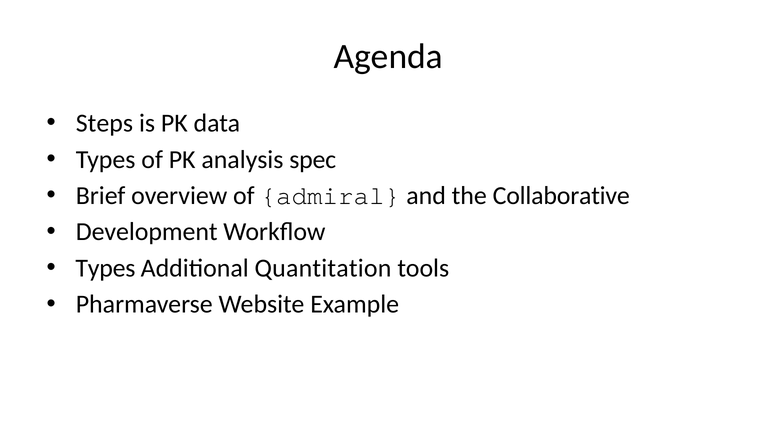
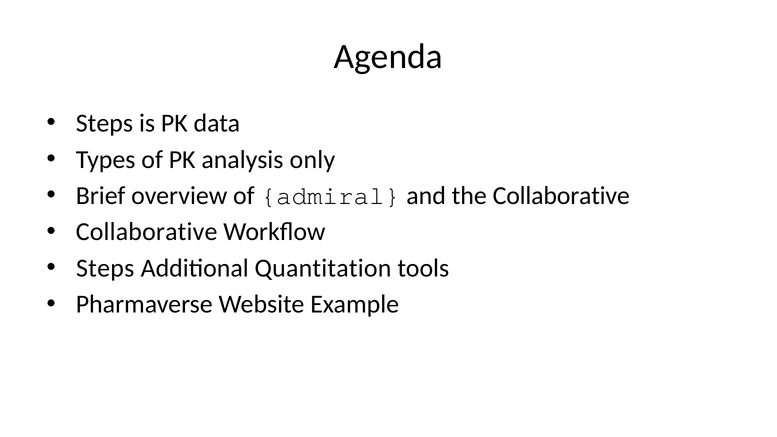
spec: spec -> only
Development at (147, 232): Development -> Collaborative
Types at (105, 268): Types -> Steps
